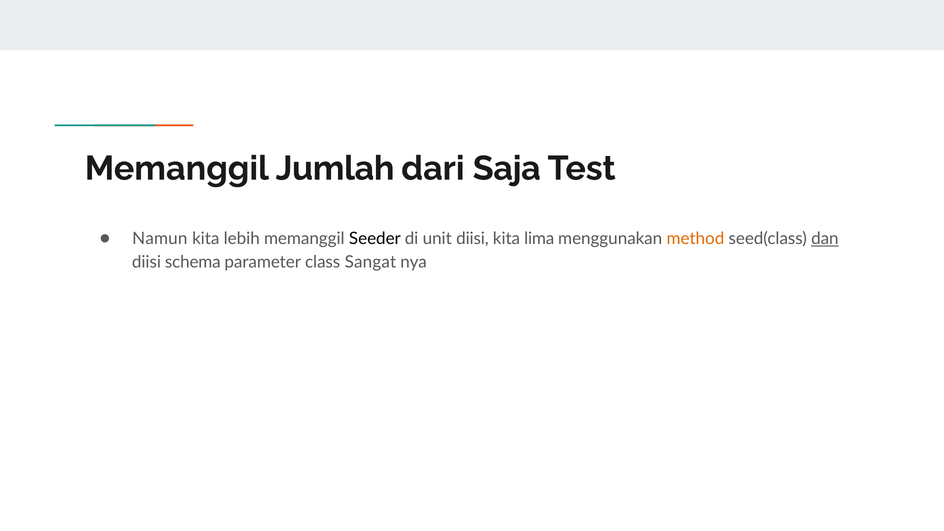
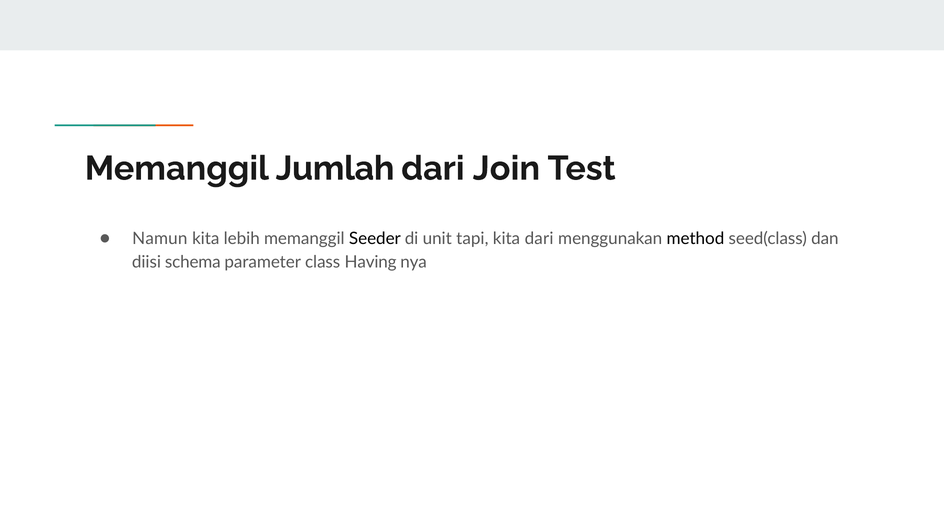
Saja: Saja -> Join
unit diisi: diisi -> tapi
kita lima: lima -> dari
method colour: orange -> black
dan underline: present -> none
Sangat: Sangat -> Having
